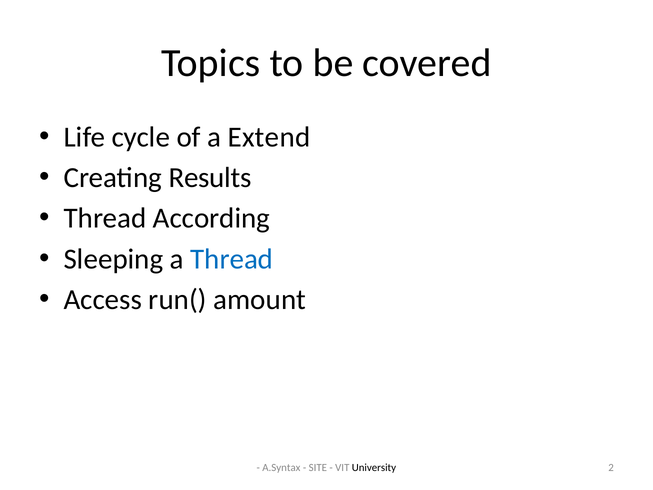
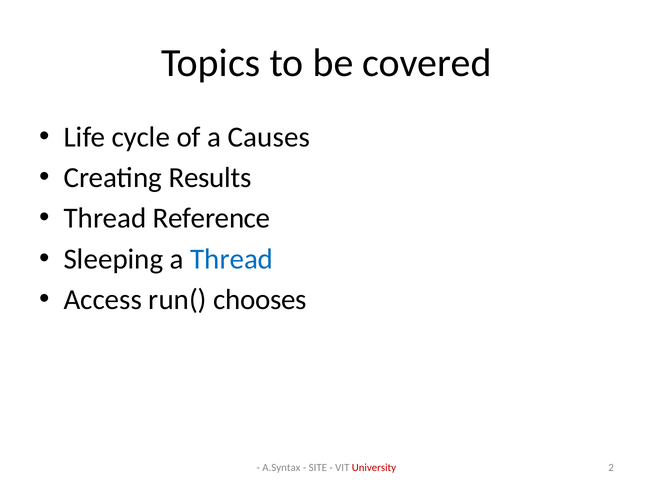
Extend: Extend -> Causes
According: According -> Reference
amount: amount -> chooses
University colour: black -> red
